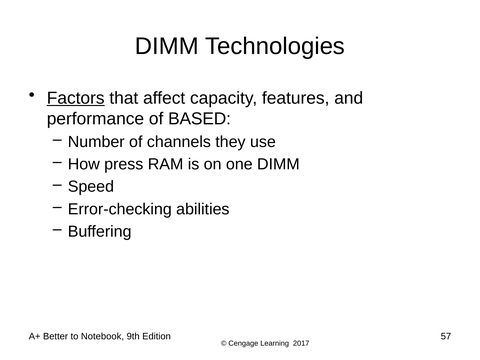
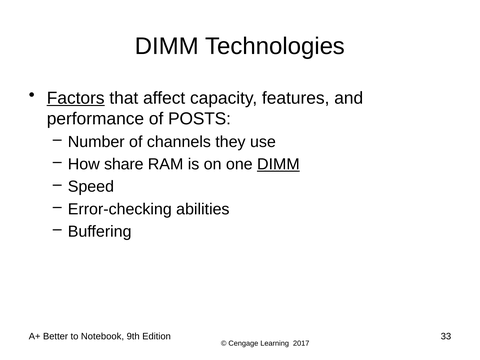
BASED: BASED -> POSTS
press: press -> share
DIMM at (278, 164) underline: none -> present
57: 57 -> 33
